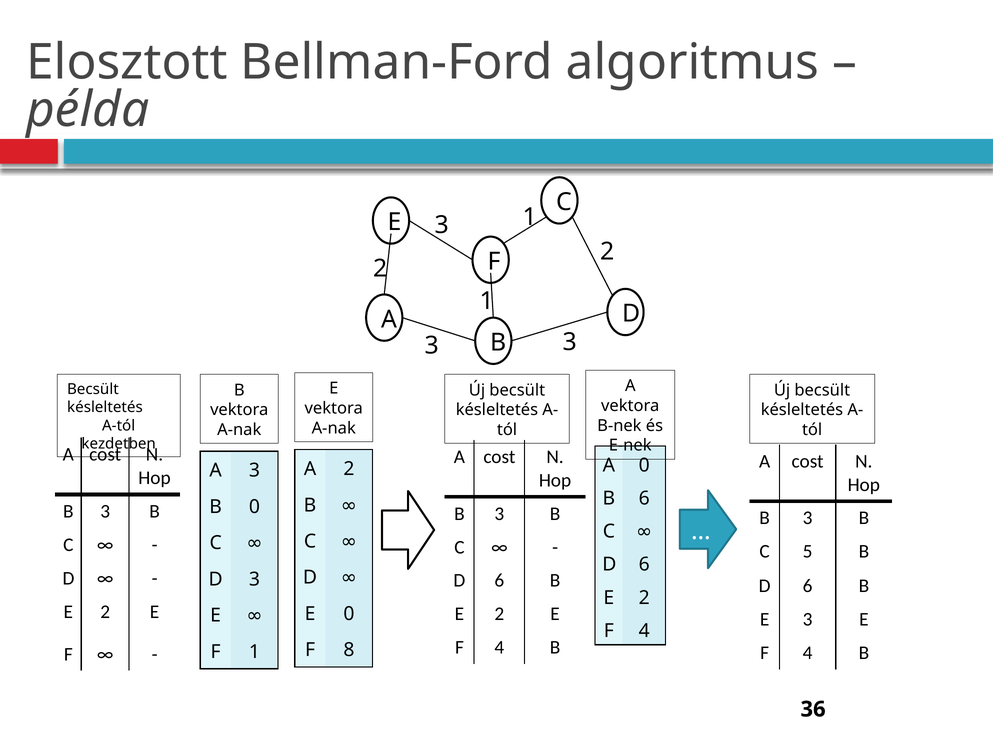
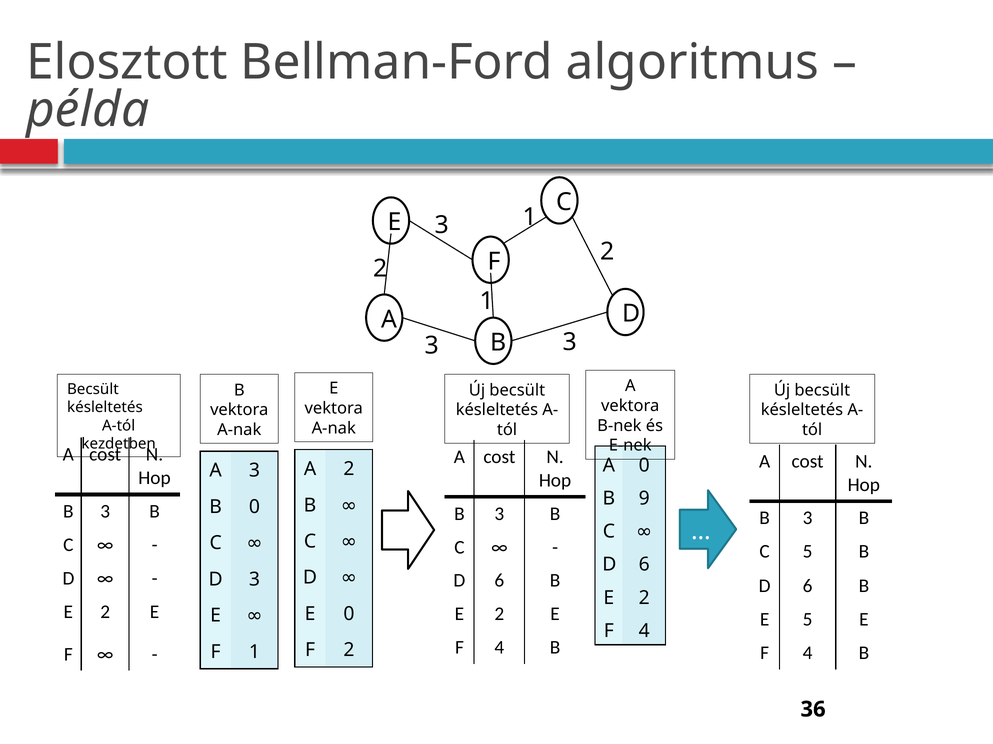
B 6: 6 -> 9
E 3: 3 -> 5
F 8: 8 -> 2
